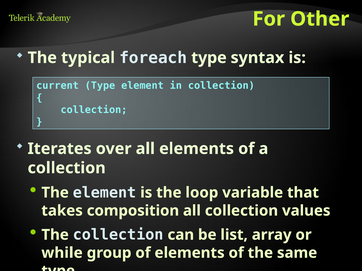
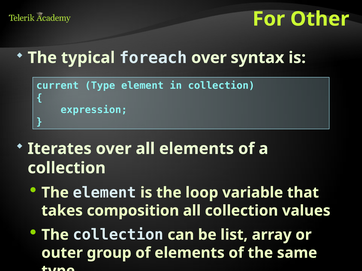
foreach type: type -> over
collection at (94, 110): collection -> expression
while: while -> outer
